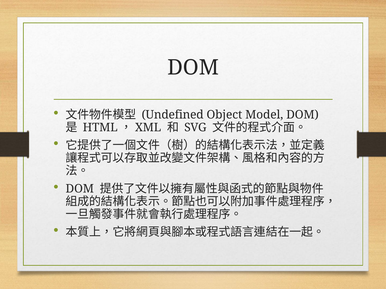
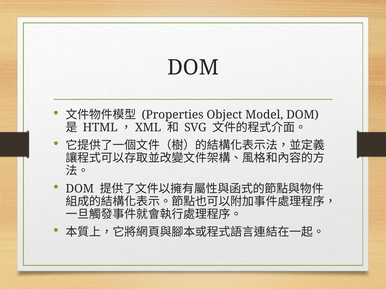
Undefined: Undefined -> Properties
